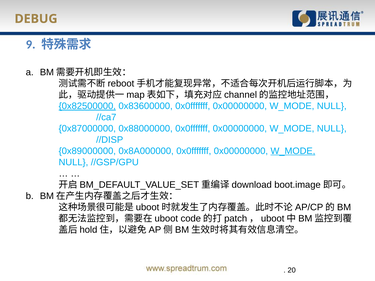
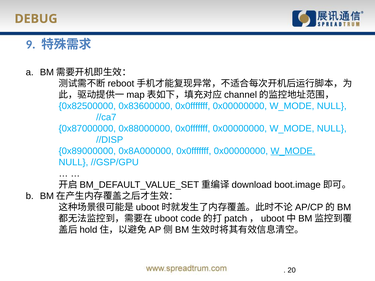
0x82500000 underline: present -> none
